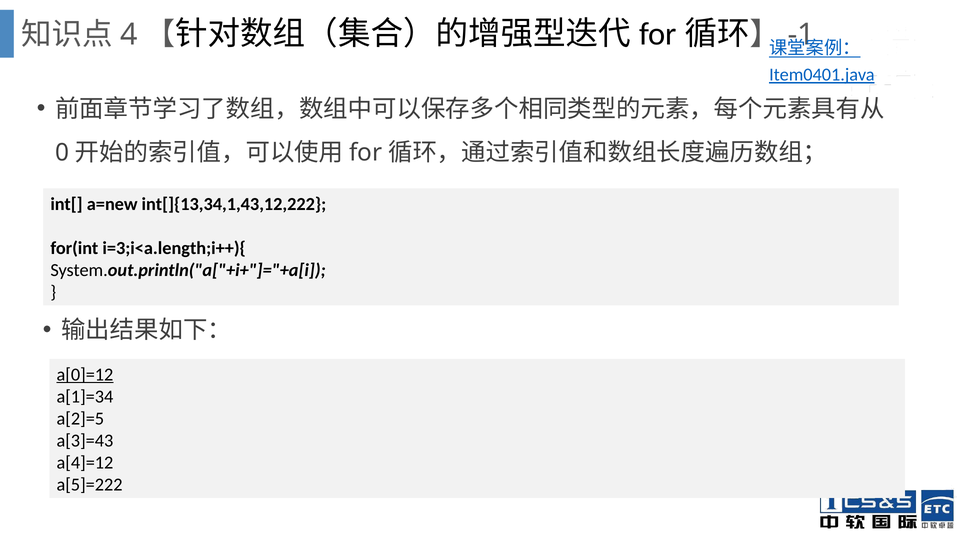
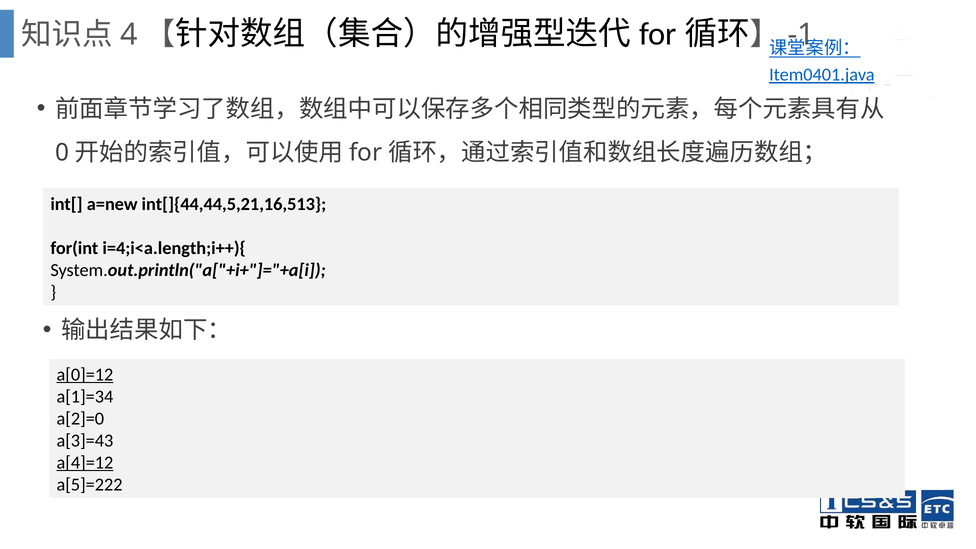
int[]{13,34,1,43,12,222: int[]{13,34,1,43,12,222 -> int[]{44,44,5,21,16,513
i=3;i<a.length;i++){: i=3;i<a.length;i++){ -> i=4;i<a.length;i++){
a[2]=5: a[2]=5 -> a[2]=0
a[4]=12 underline: none -> present
